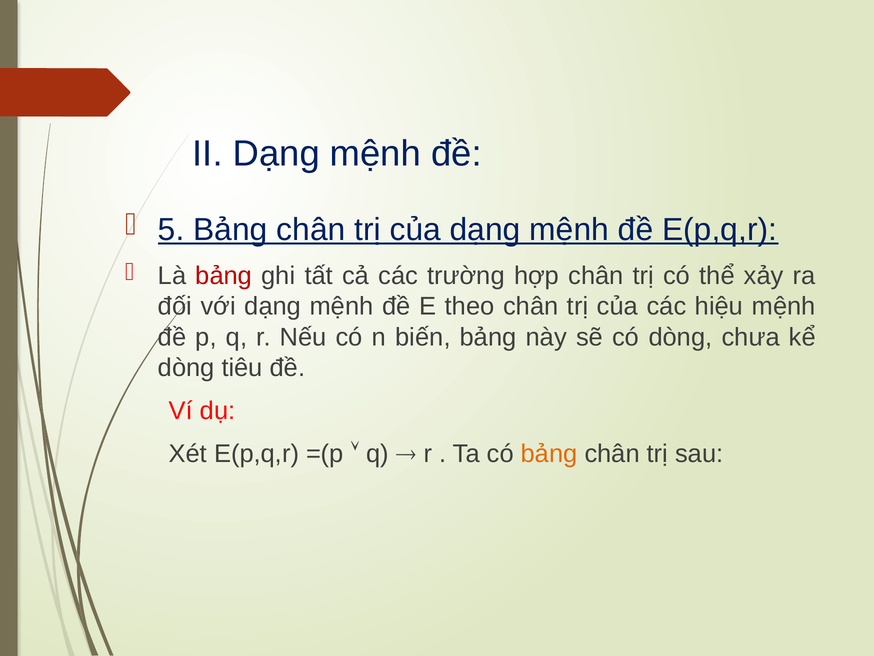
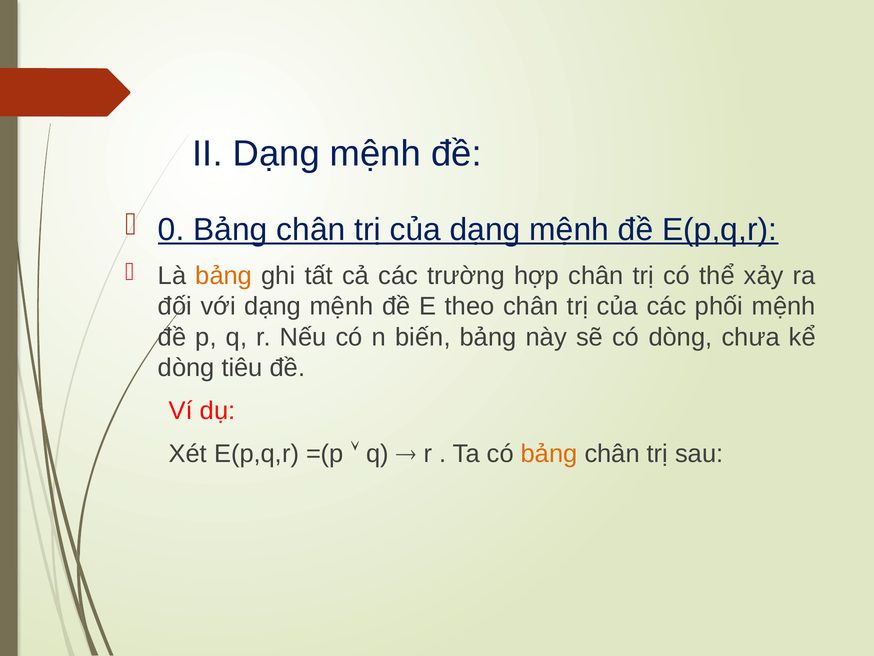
5: 5 -> 0
bảng at (224, 276) colour: red -> orange
hiệu: hiệu -> phối
